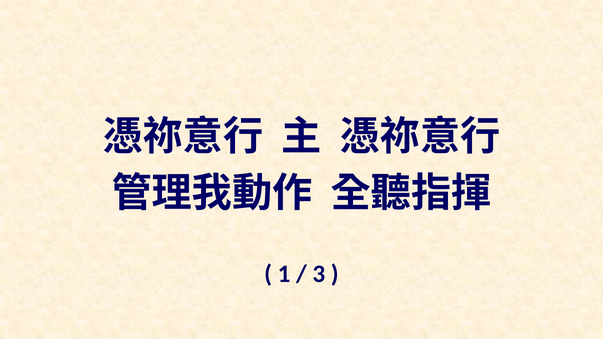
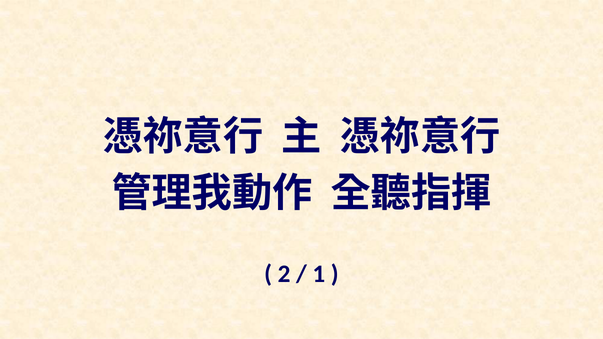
1: 1 -> 2
3: 3 -> 1
